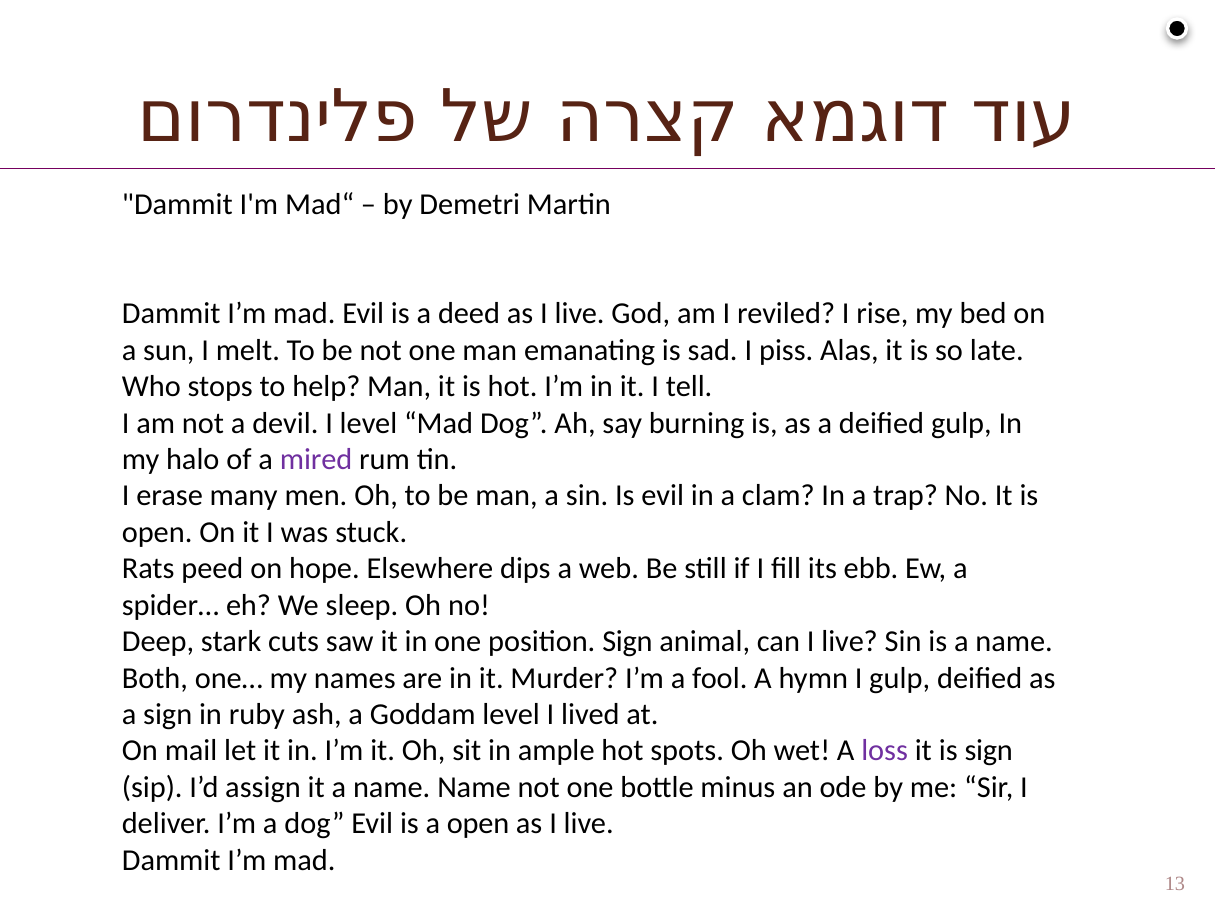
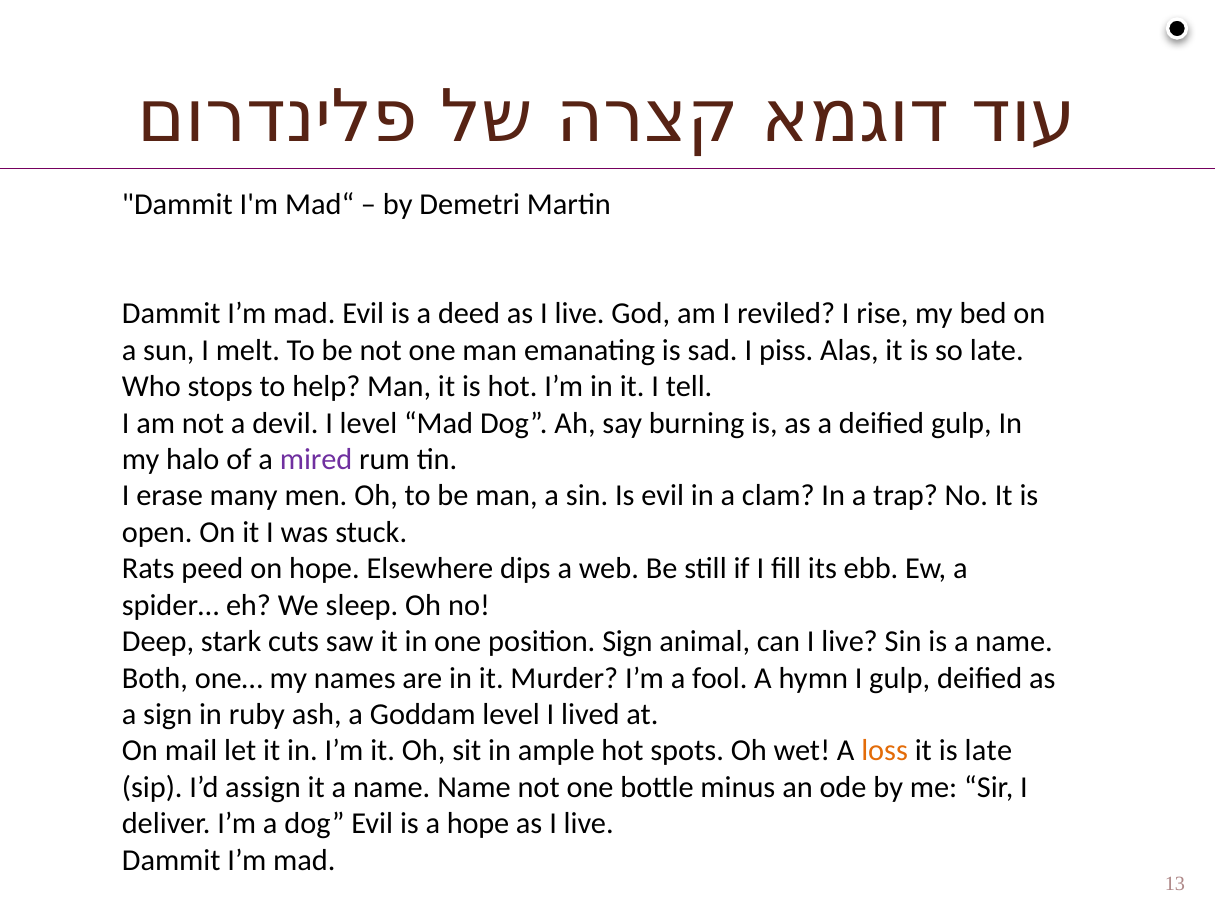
loss colour: purple -> orange
is sign: sign -> late
a open: open -> hope
